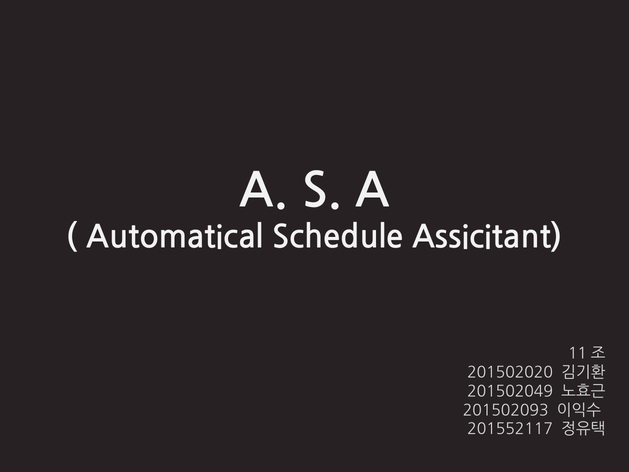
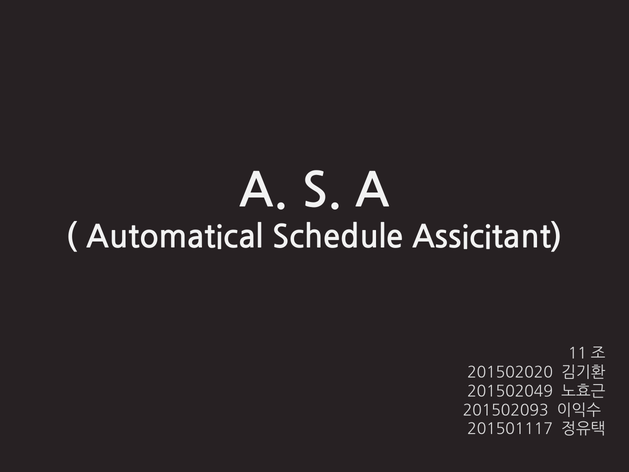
201552117: 201552117 -> 201501117
